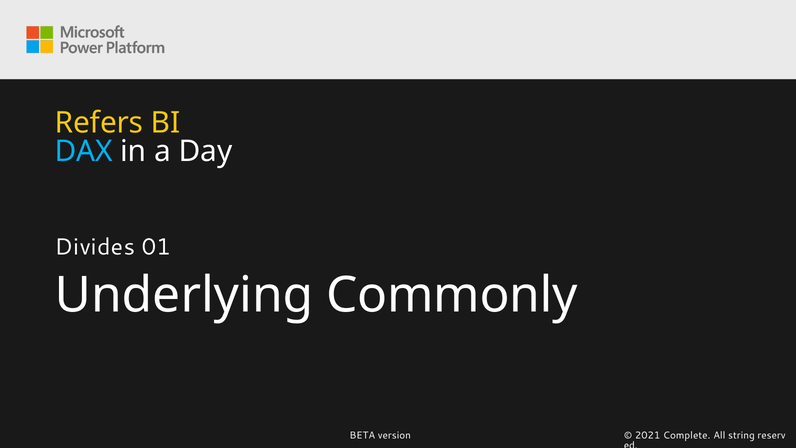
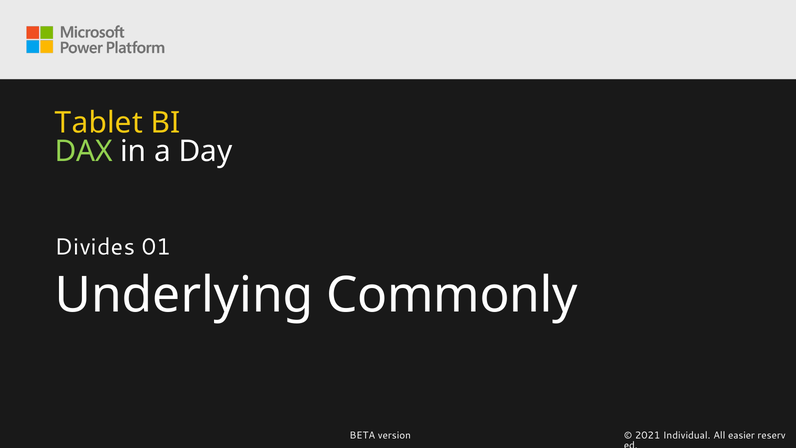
Refers: Refers -> Tablet
DAX colour: light blue -> light green
Complete: Complete -> Individual
string: string -> easier
